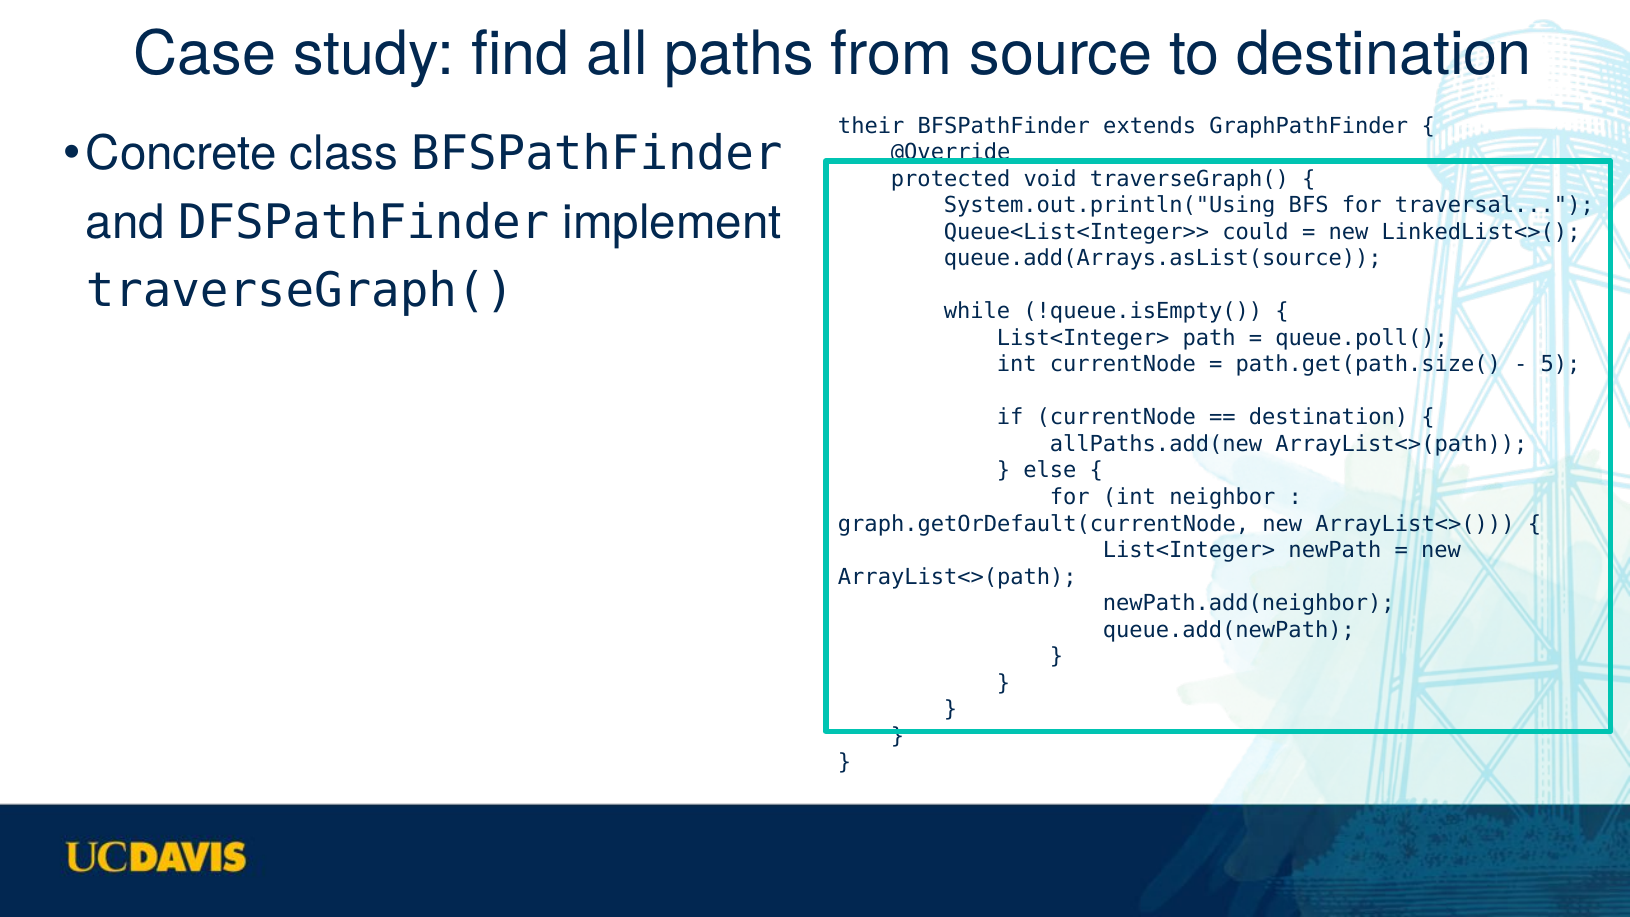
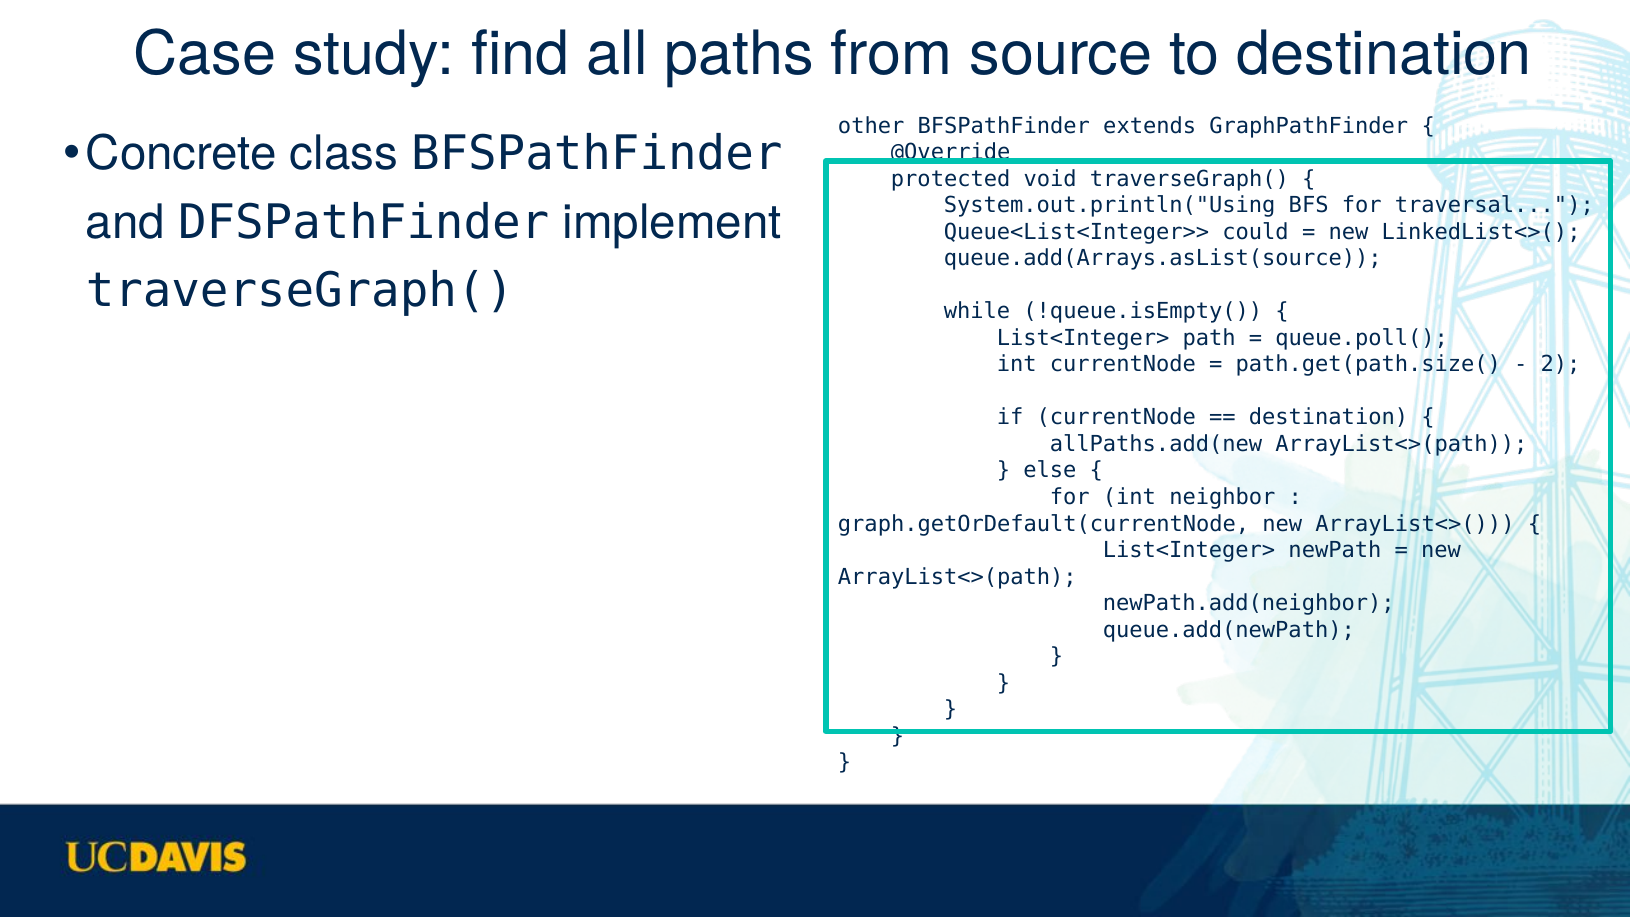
their: their -> other
5: 5 -> 2
